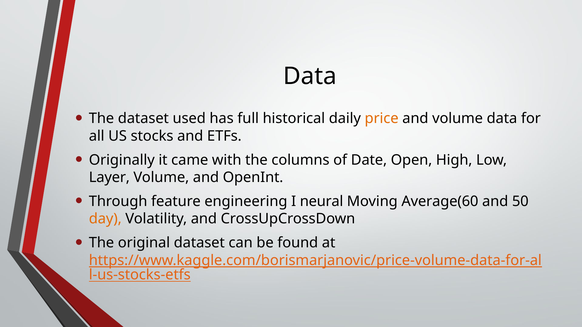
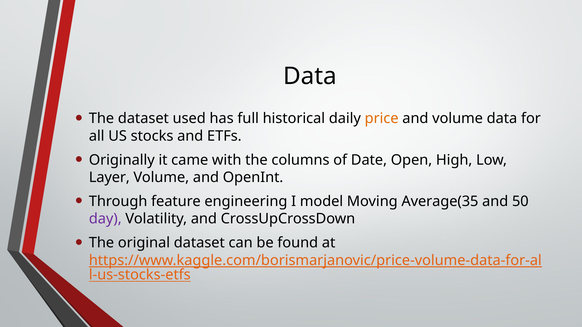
neural: neural -> model
Average(60: Average(60 -> Average(35
day colour: orange -> purple
